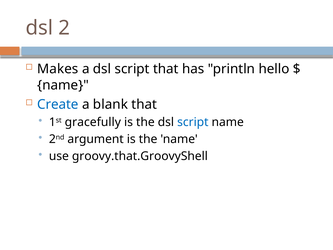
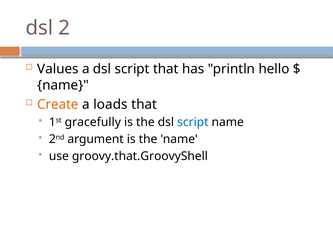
Makes: Makes -> Values
Create colour: blue -> orange
blank: blank -> loads
